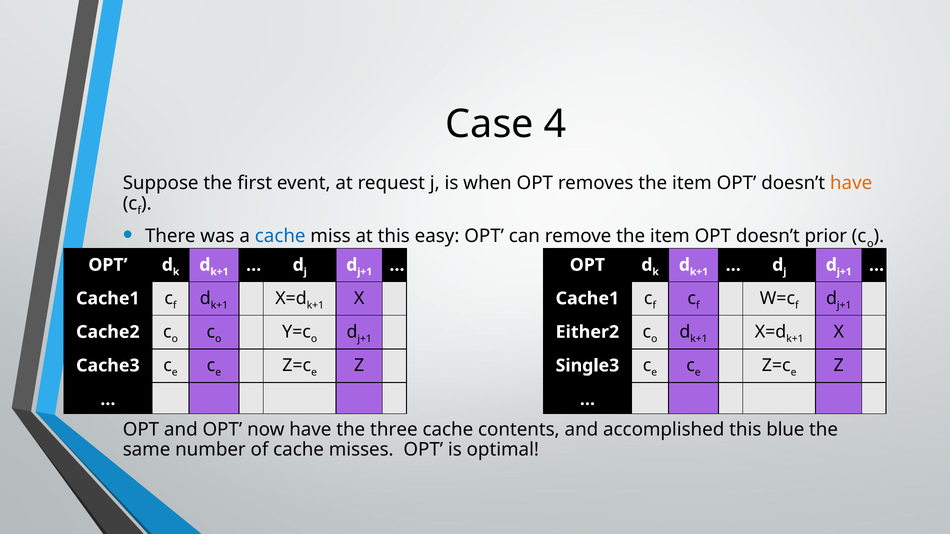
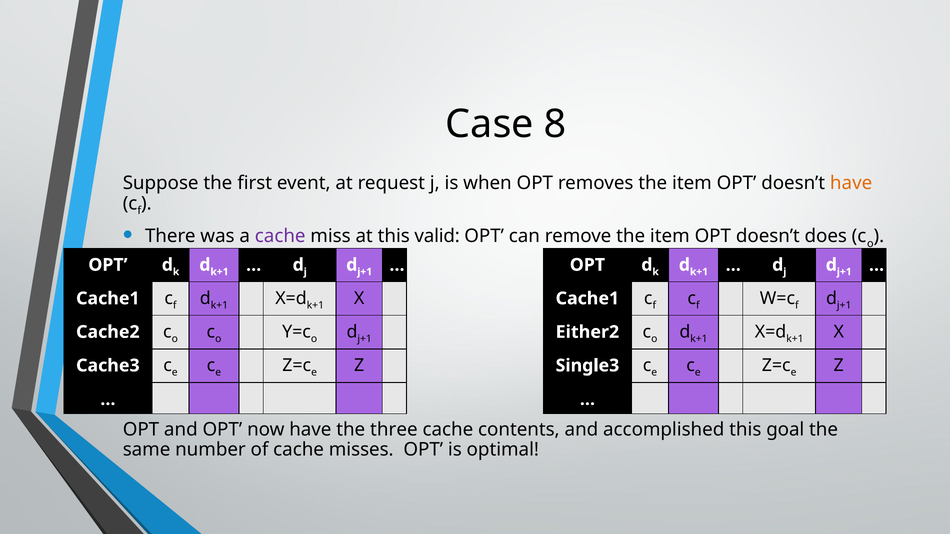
4: 4 -> 8
cache at (280, 236) colour: blue -> purple
easy: easy -> valid
prior: prior -> does
blue: blue -> goal
